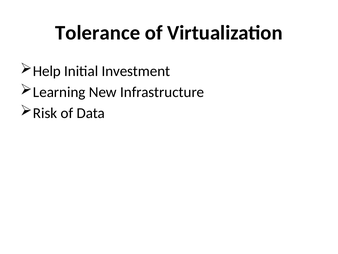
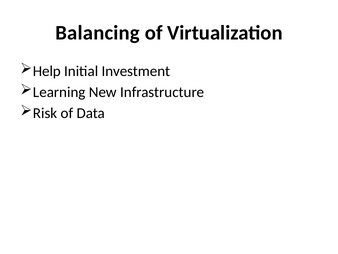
Tolerance: Tolerance -> Balancing
